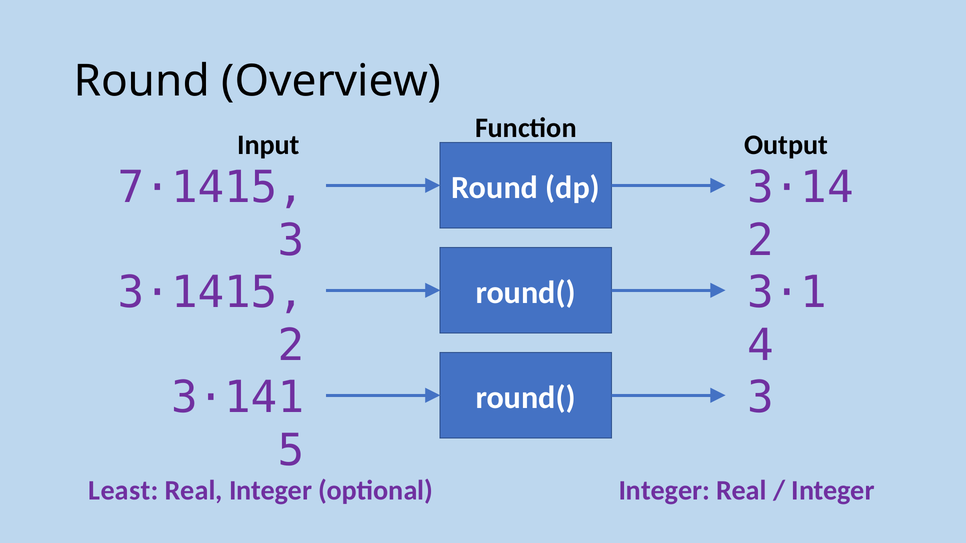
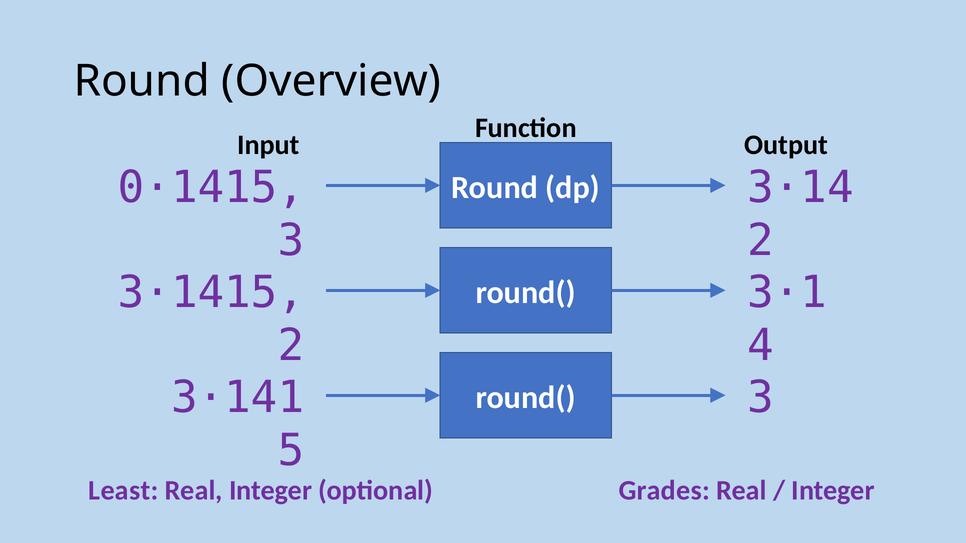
7·1415: 7·1415 -> 0·1415
optional Integer: Integer -> Grades
